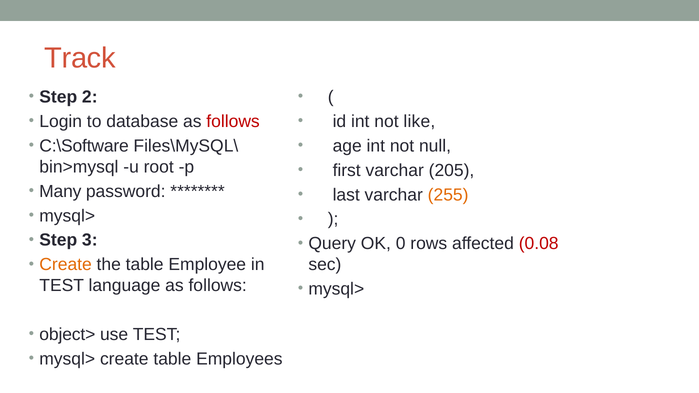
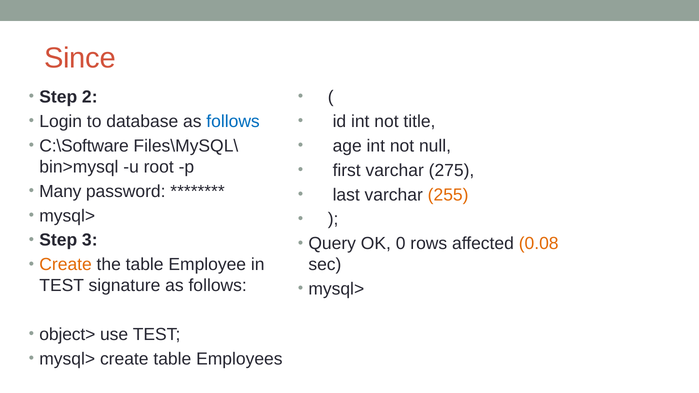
Track: Track -> Since
follows at (233, 121) colour: red -> blue
like: like -> title
205: 205 -> 275
0.08 colour: red -> orange
language: language -> signature
